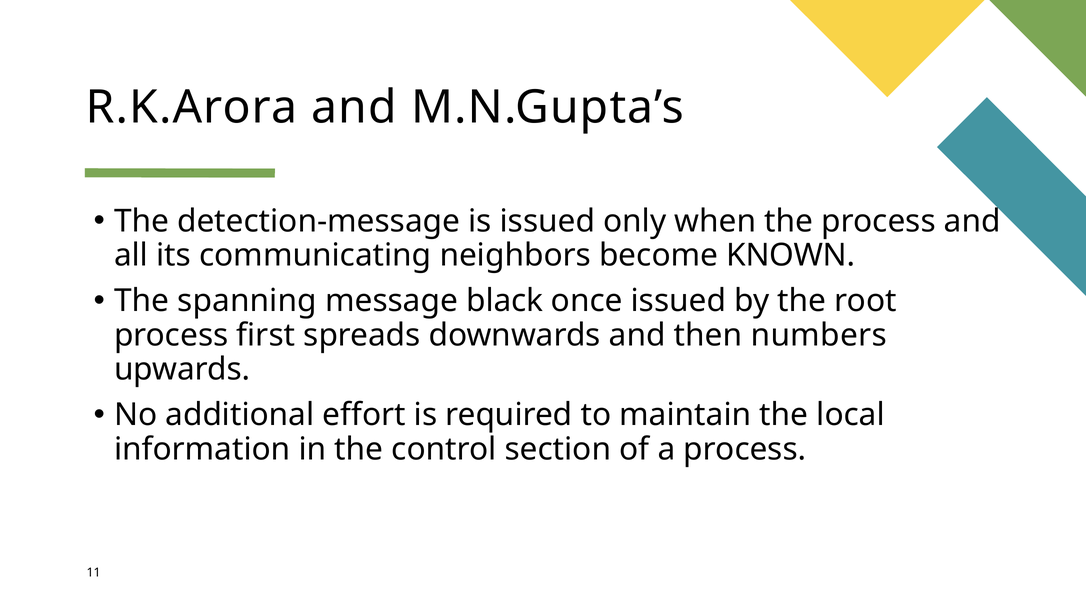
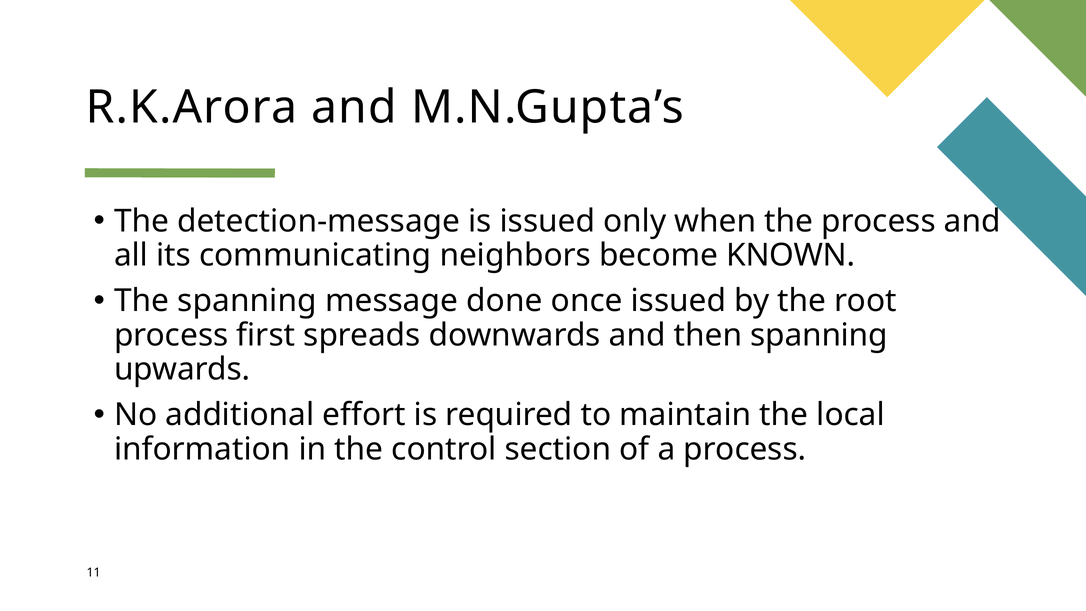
black: black -> done
then numbers: numbers -> spanning
